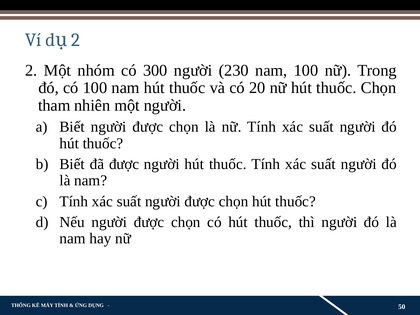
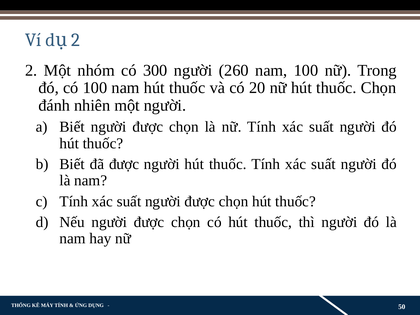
230: 230 -> 260
tham: tham -> đánh
